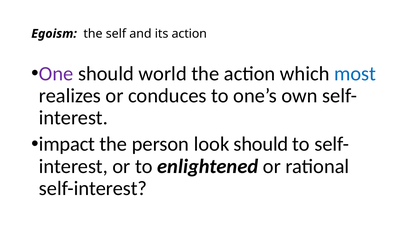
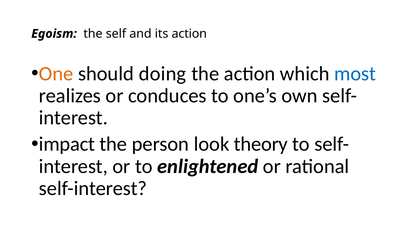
One colour: purple -> orange
world: world -> doing
look should: should -> theory
